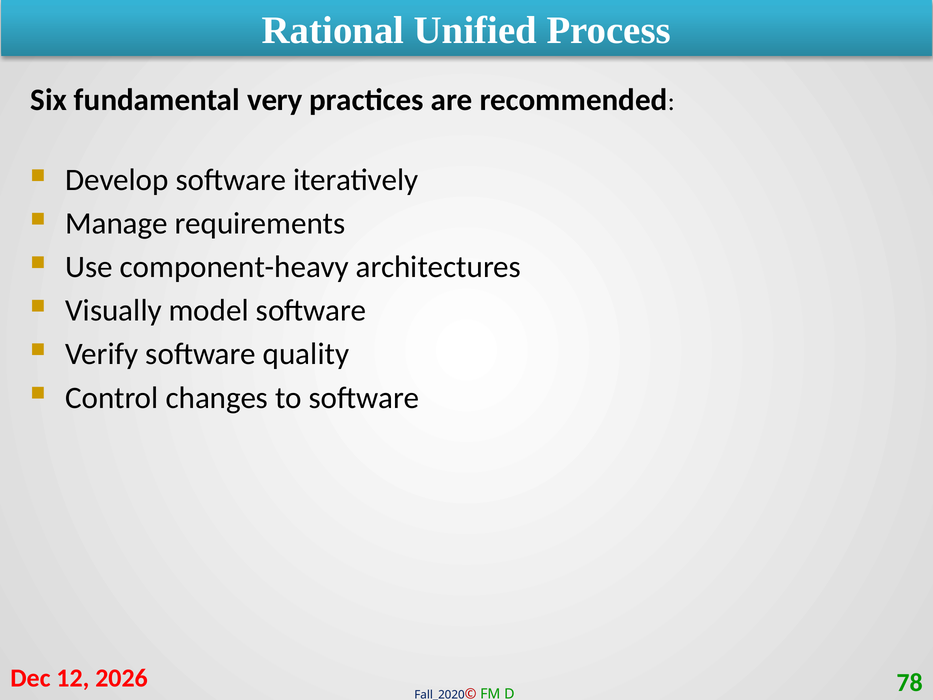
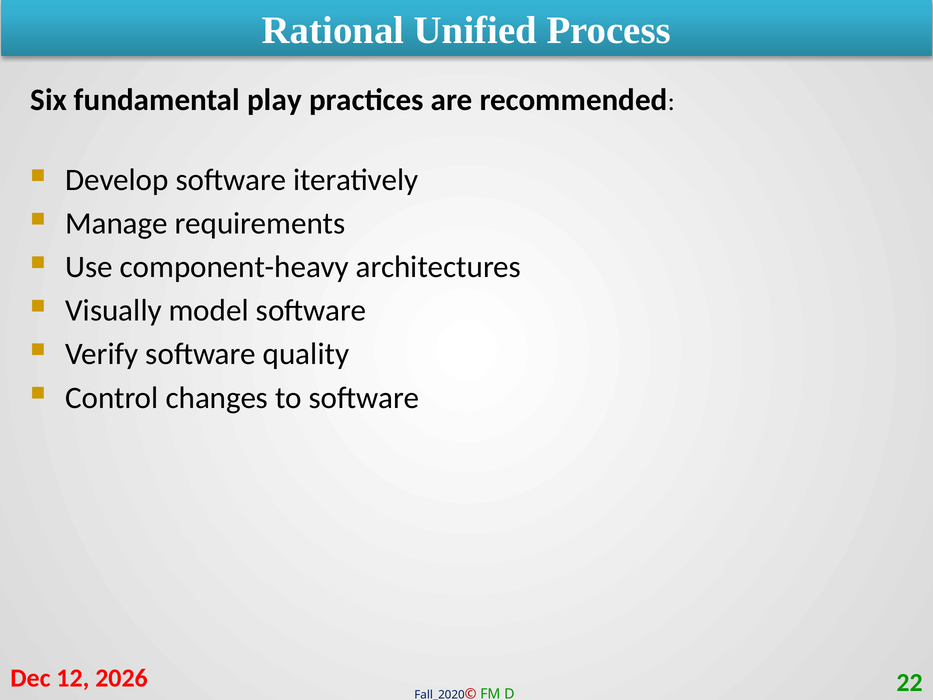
very: very -> play
78: 78 -> 22
